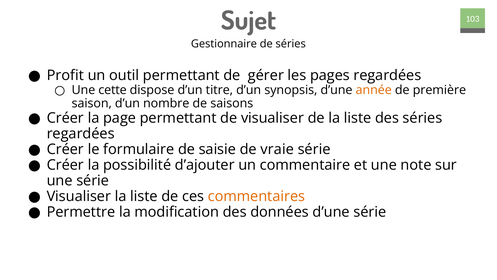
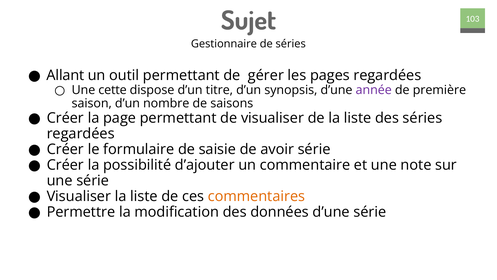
Profit: Profit -> Allant
année colour: orange -> purple
vraie: vraie -> avoir
